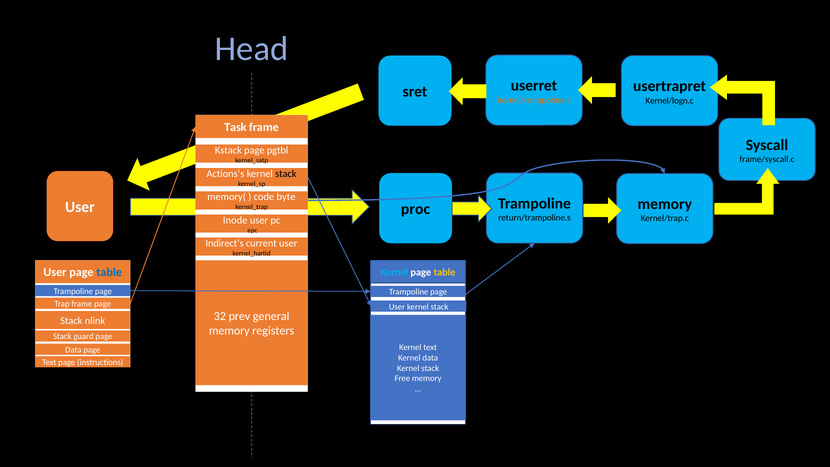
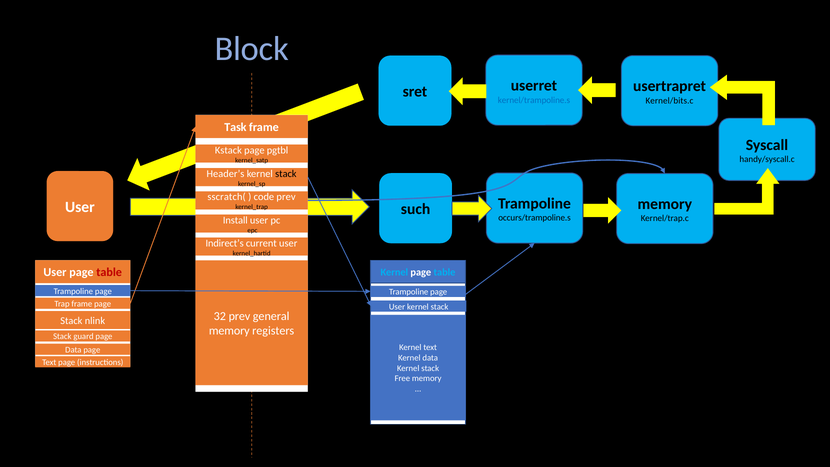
Head: Head -> Block
kernel/trampoline.s colour: orange -> blue
Kernel/logn.c: Kernel/logn.c -> Kernel/bits.c
frame/syscall.c: frame/syscall.c -> handy/syscall.c
Actions’s: Actions’s -> Header’s
memory(: memory( -> sscratch(
code byte: byte -> prev
proc: proc -> such
return/trampoline.s: return/trampoline.s -> occurs/trampoline.s
Inode: Inode -> Install
table at (109, 272) colour: blue -> red
table at (444, 272) colour: yellow -> light blue
